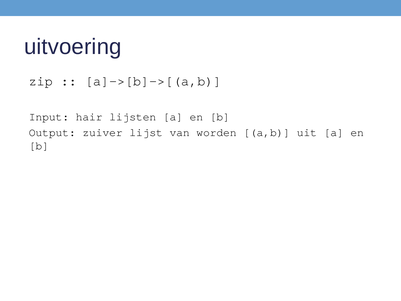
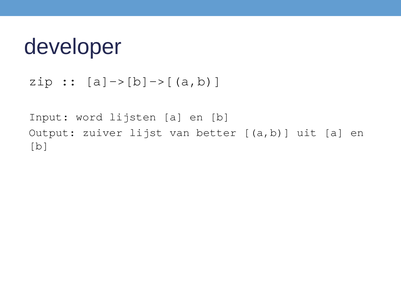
uitvoering: uitvoering -> developer
hair: hair -> word
worden: worden -> better
